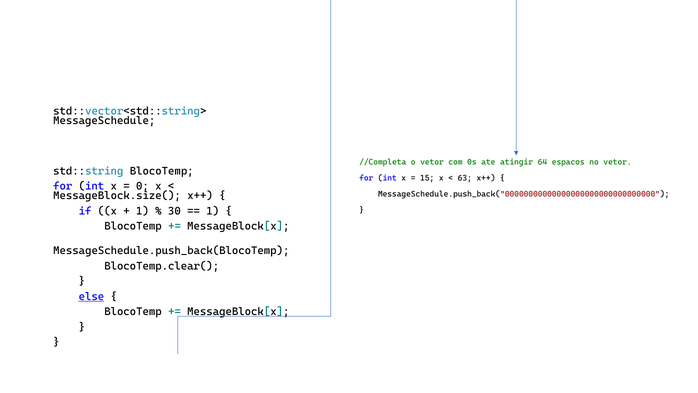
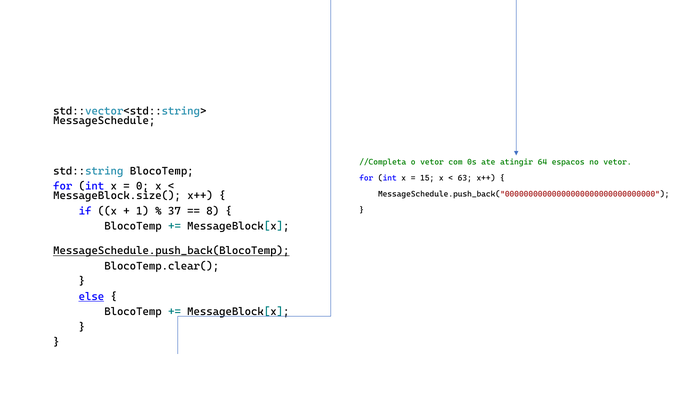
30: 30 -> 37
1 at (213, 211): 1 -> 8
MessageSchedule.push_back(BlocoTemp underline: none -> present
